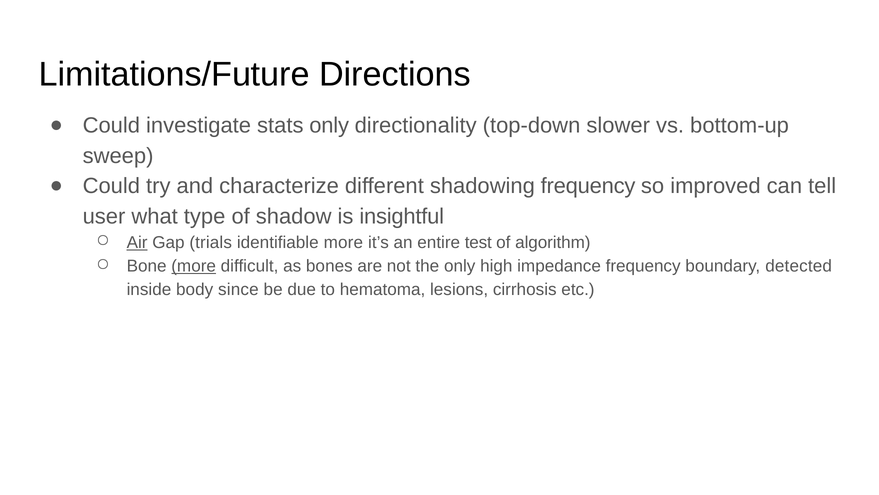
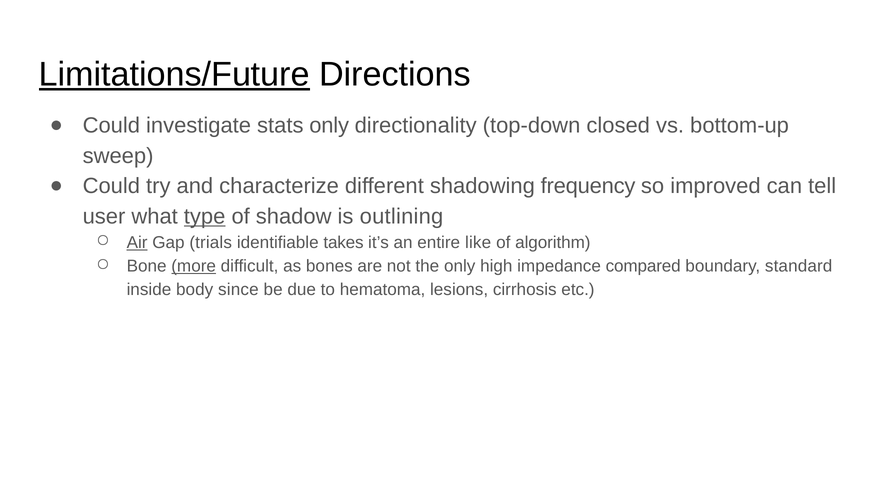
Limitations/Future underline: none -> present
slower: slower -> closed
type underline: none -> present
insightful: insightful -> outlining
identifiable more: more -> takes
test: test -> like
impedance frequency: frequency -> compared
detected: detected -> standard
